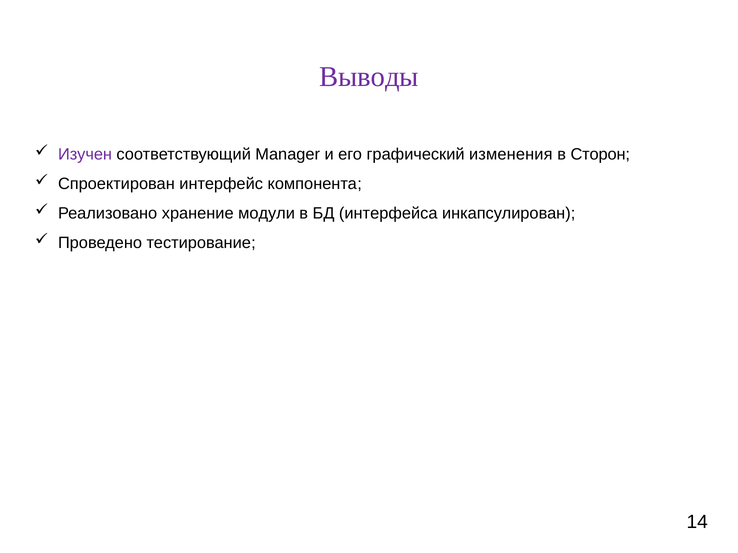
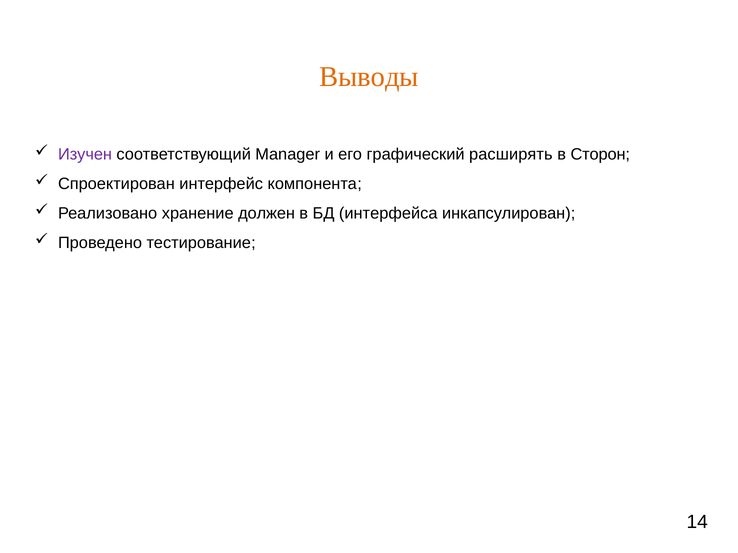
Выводы colour: purple -> orange
изменения: изменения -> расширять
модули: модули -> должен
